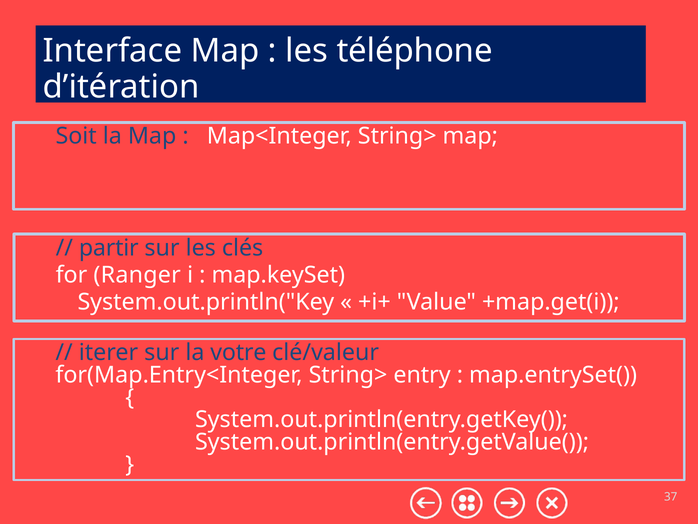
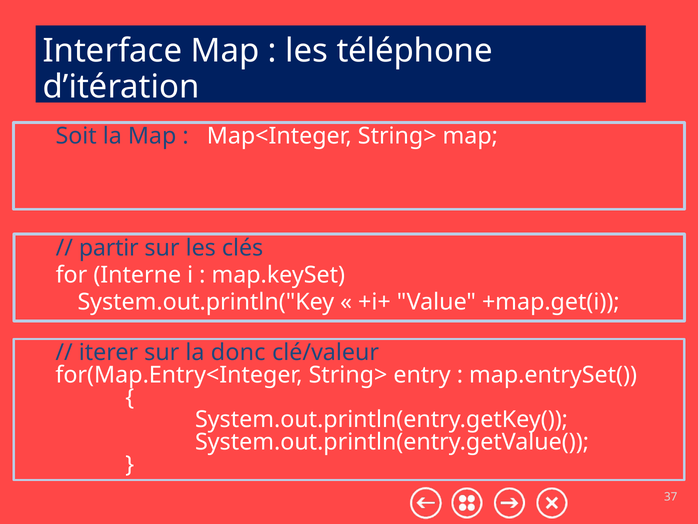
Ranger: Ranger -> Interne
votre: votre -> donc
